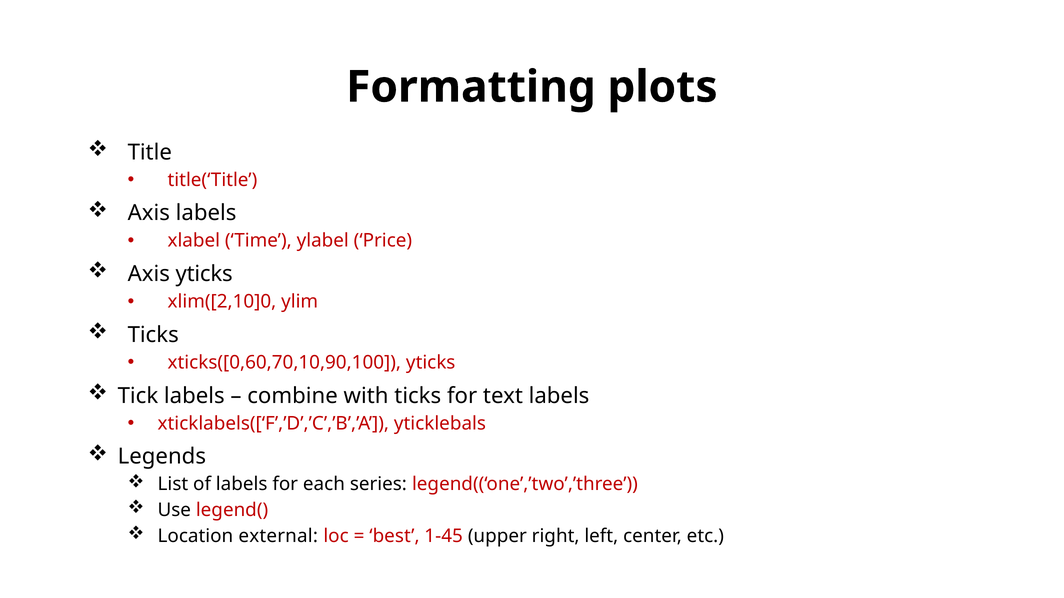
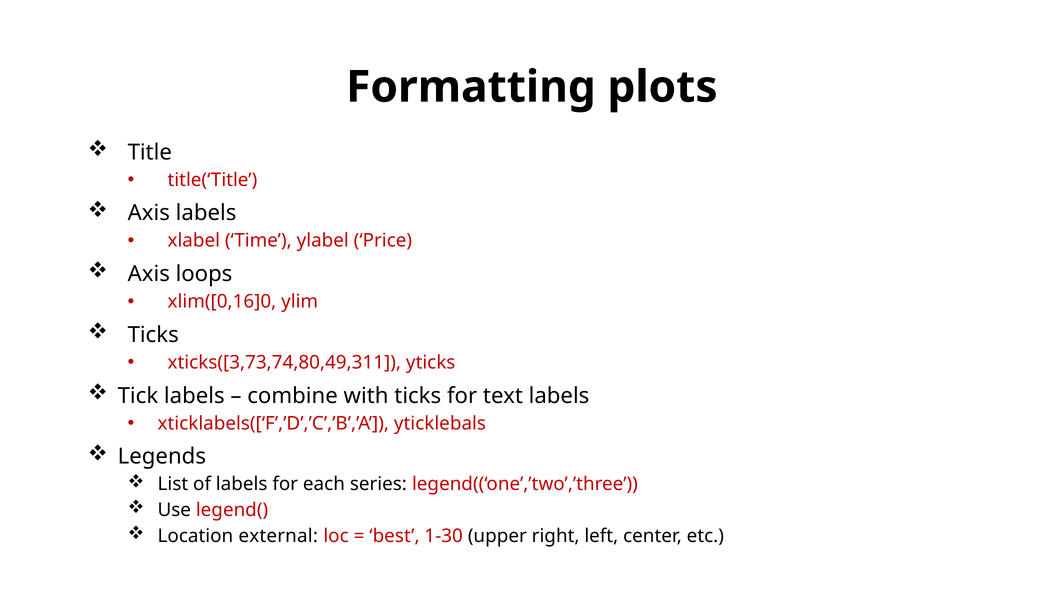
Axis yticks: yticks -> loops
xlim([2,10]0: xlim([2,10]0 -> xlim([0,16]0
xticks([0,60,70,10,90,100: xticks([0,60,70,10,90,100 -> xticks([3,73,74,80,49,311
1-45: 1-45 -> 1-30
